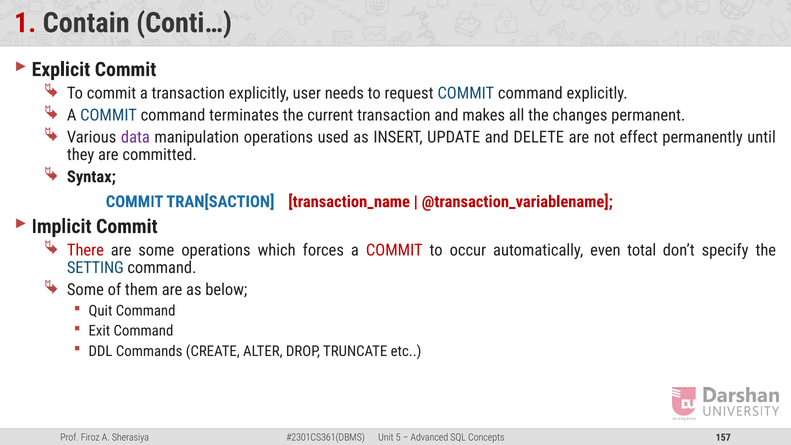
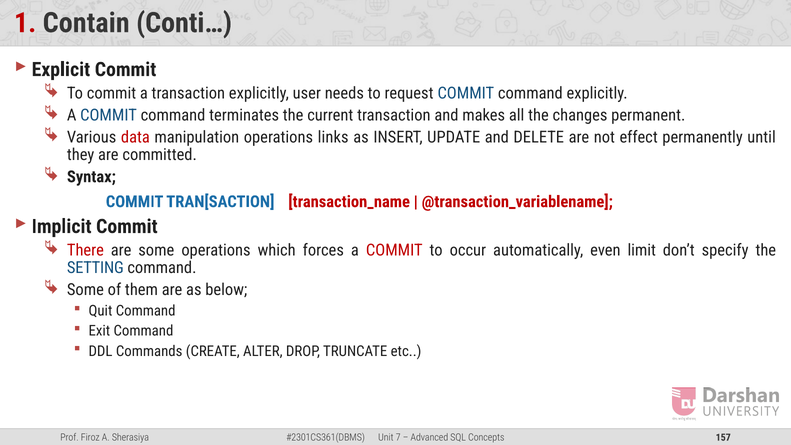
data colour: purple -> red
used: used -> links
total: total -> limit
5: 5 -> 7
